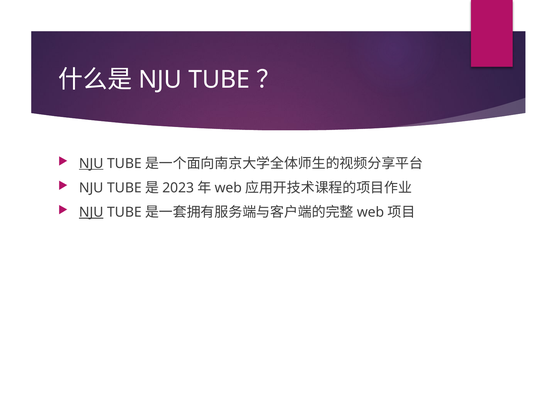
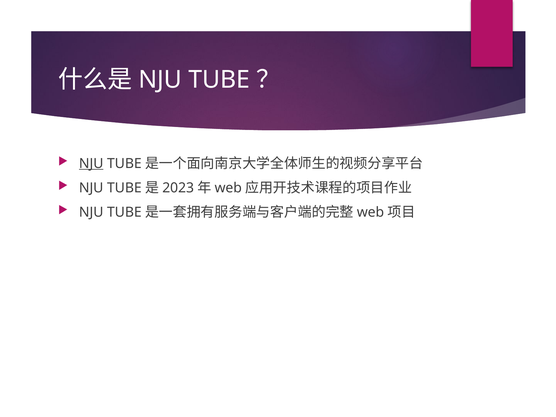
NJU at (91, 212) underline: present -> none
